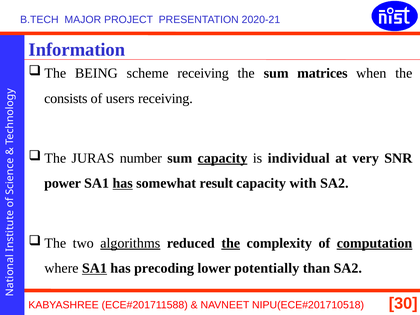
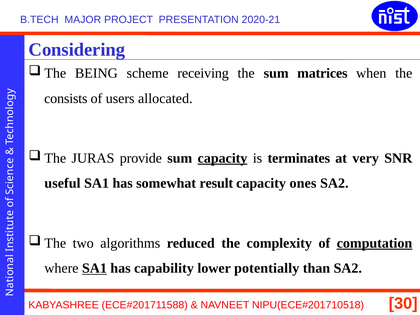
Information: Information -> Considering
users receiving: receiving -> allocated
number: number -> provide
individual: individual -> terminates
power: power -> useful
has at (123, 183) underline: present -> none
with: with -> ones
algorithms underline: present -> none
the at (231, 243) underline: present -> none
precoding: precoding -> capability
